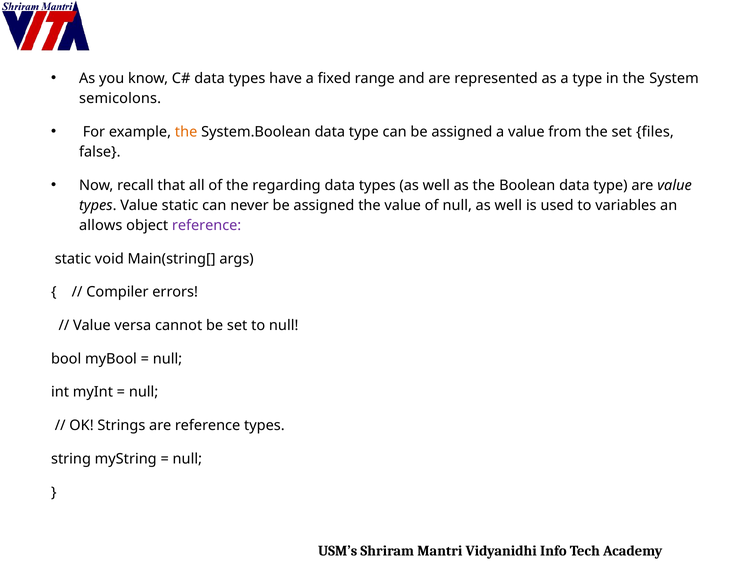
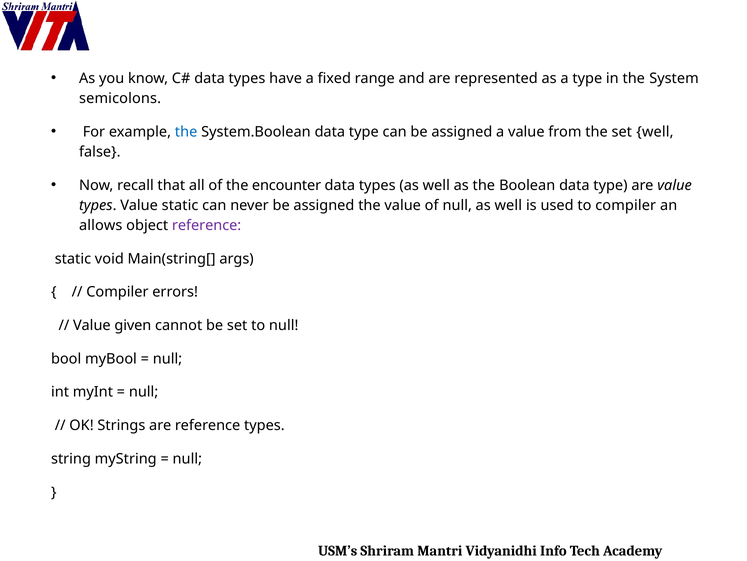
the at (186, 132) colour: orange -> blue
set files: files -> well
regarding: regarding -> encounter
to variables: variables -> compiler
versa: versa -> given
